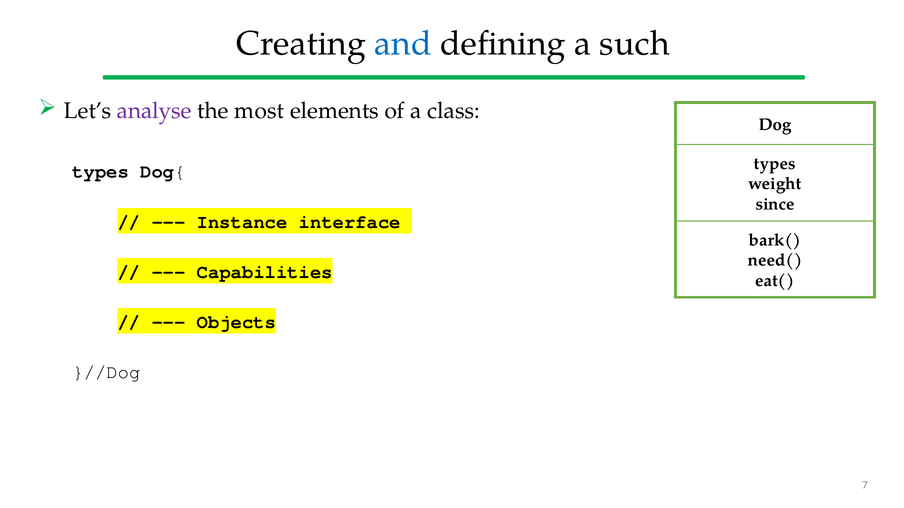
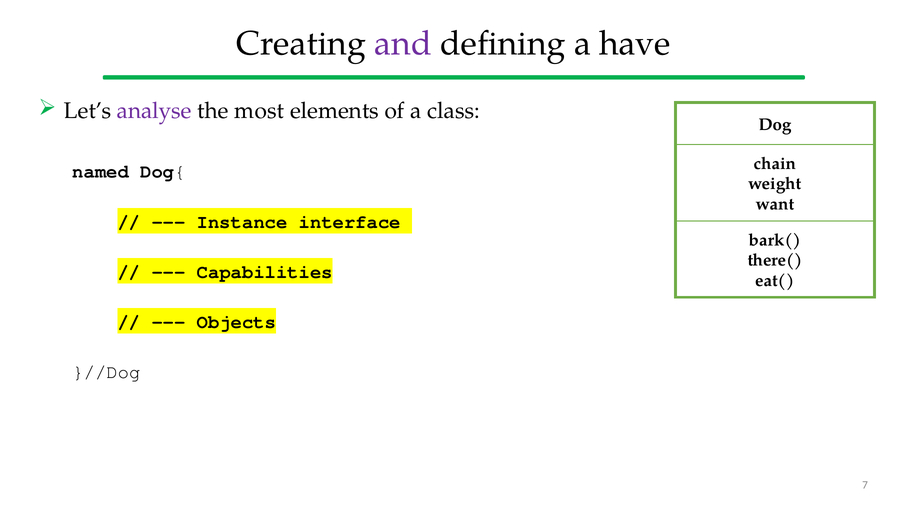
and colour: blue -> purple
such: such -> have
types at (775, 164): types -> chain
types at (101, 172): types -> named
since: since -> want
need(: need( -> there(
